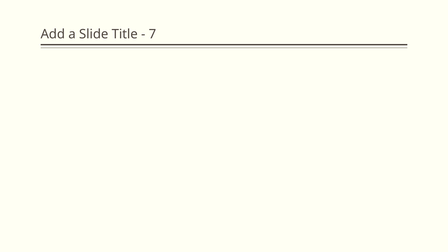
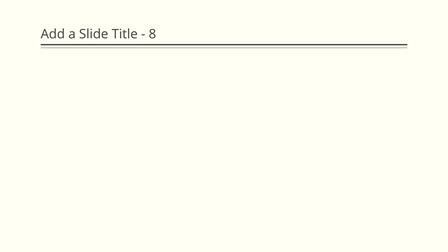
7: 7 -> 8
